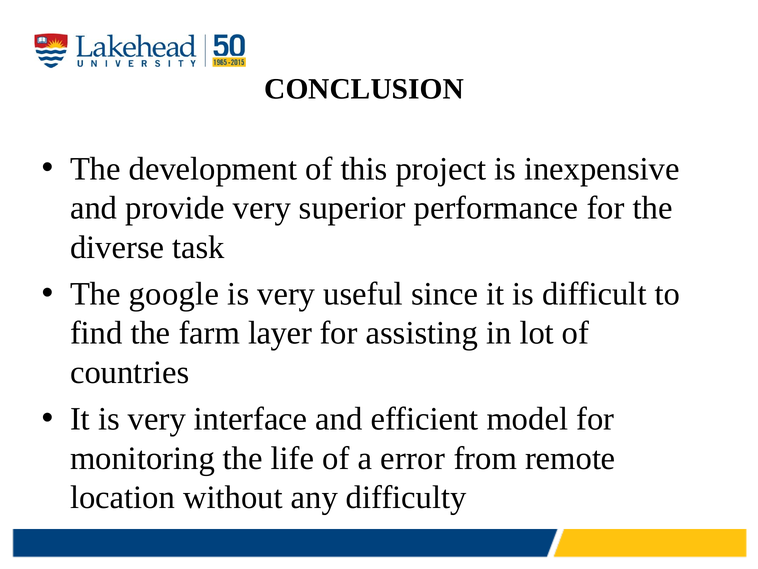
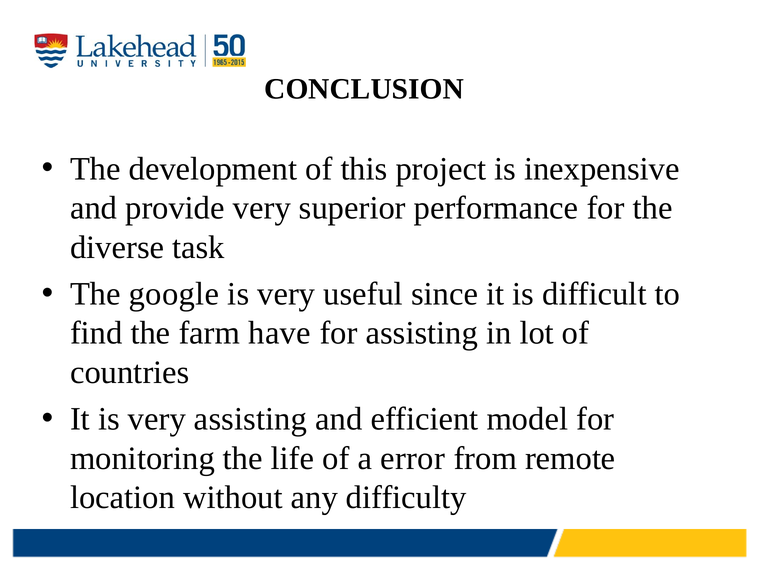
layer: layer -> have
very interface: interface -> assisting
